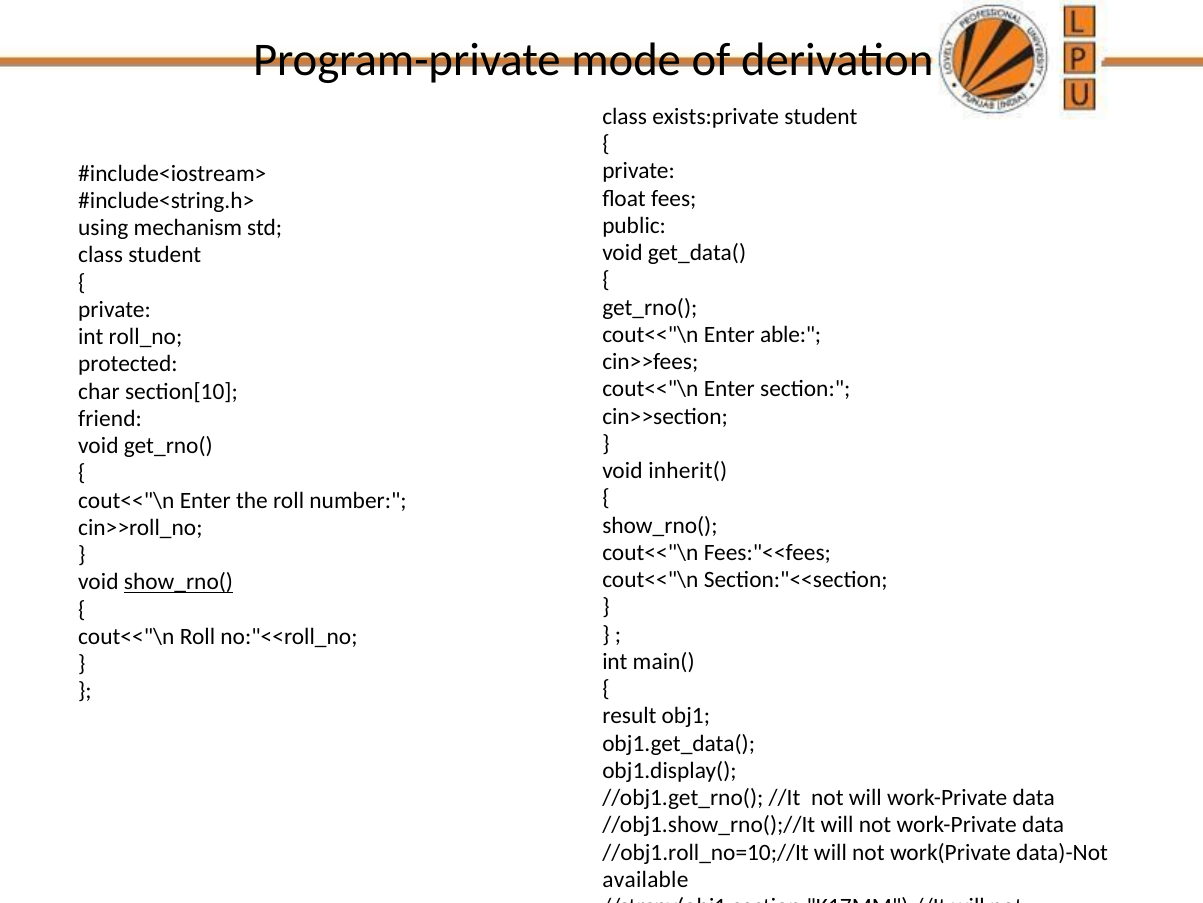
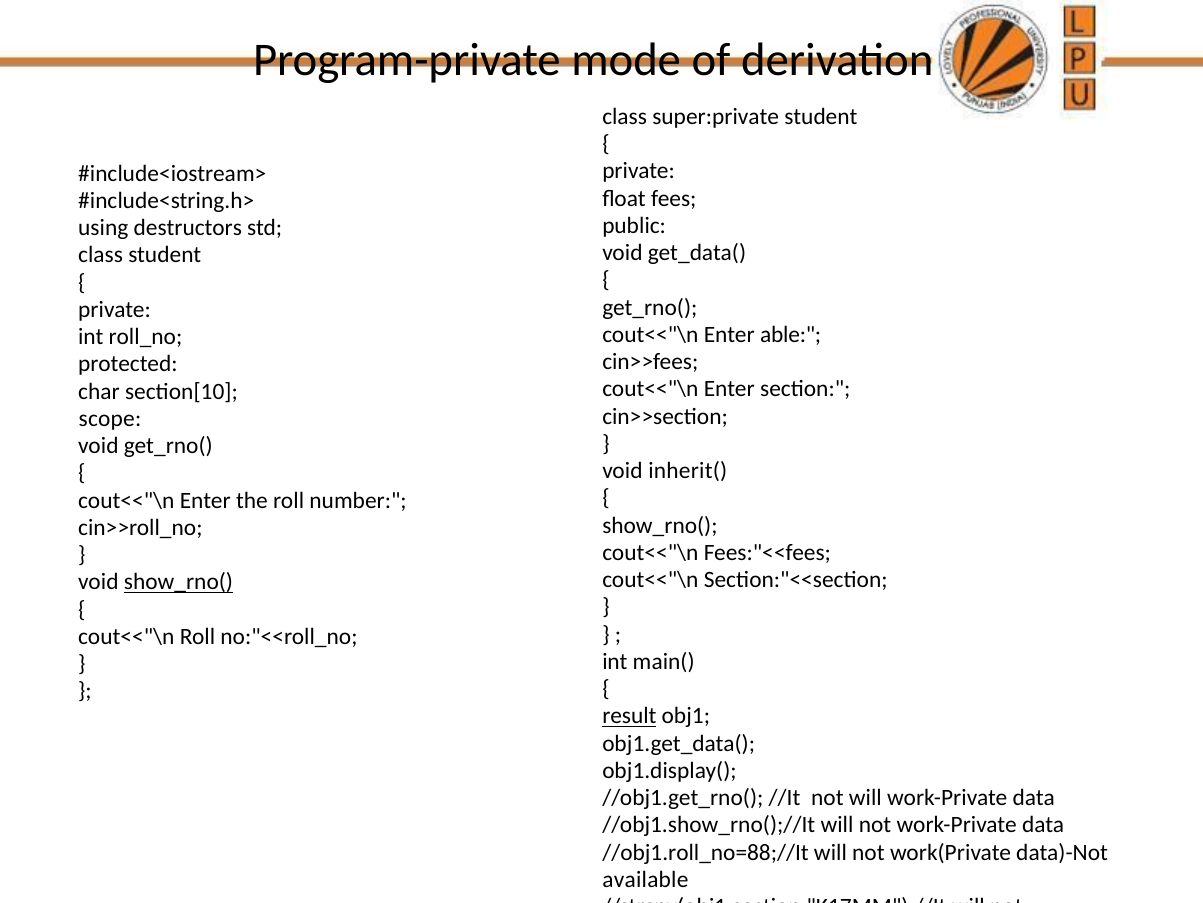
exists:private: exists:private -> super:private
mechanism: mechanism -> destructors
friend: friend -> scope
result underline: none -> present
//obj1.roll_no=10;//It: //obj1.roll_no=10;//It -> //obj1.roll_no=88;//It
